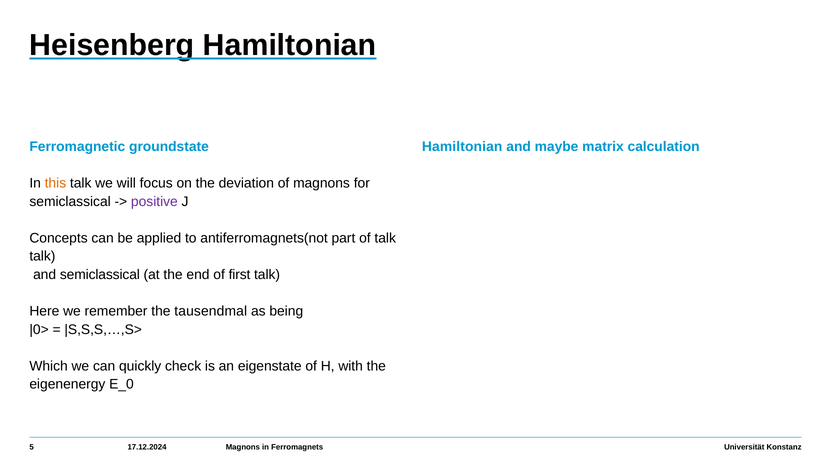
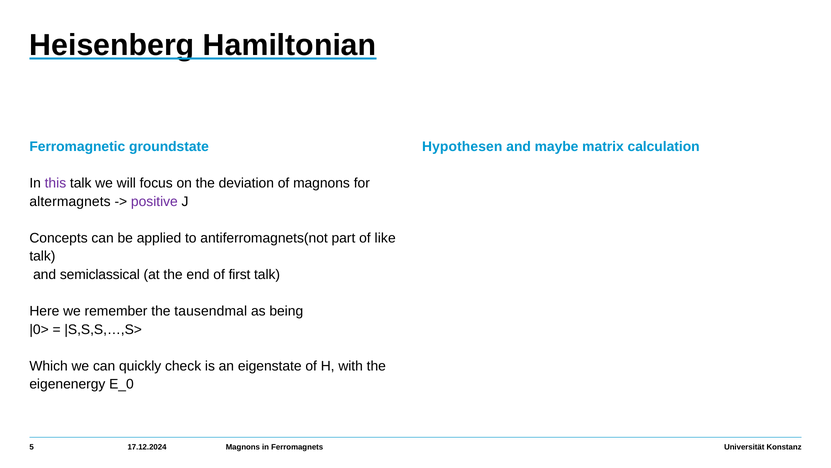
Hamiltonian at (462, 146): Hamiltonian -> Hypothesen
this colour: orange -> purple
semiclassical at (70, 201): semiclassical -> altermagnets
of talk: talk -> like
